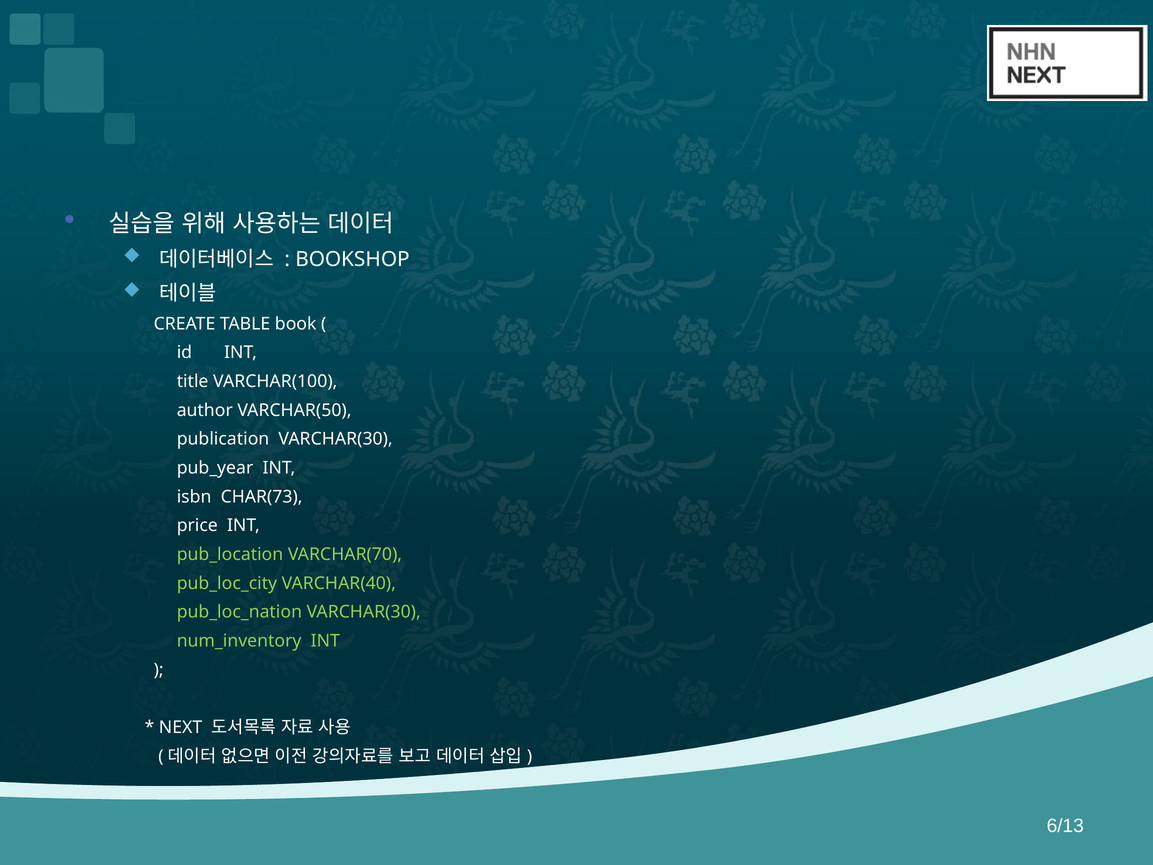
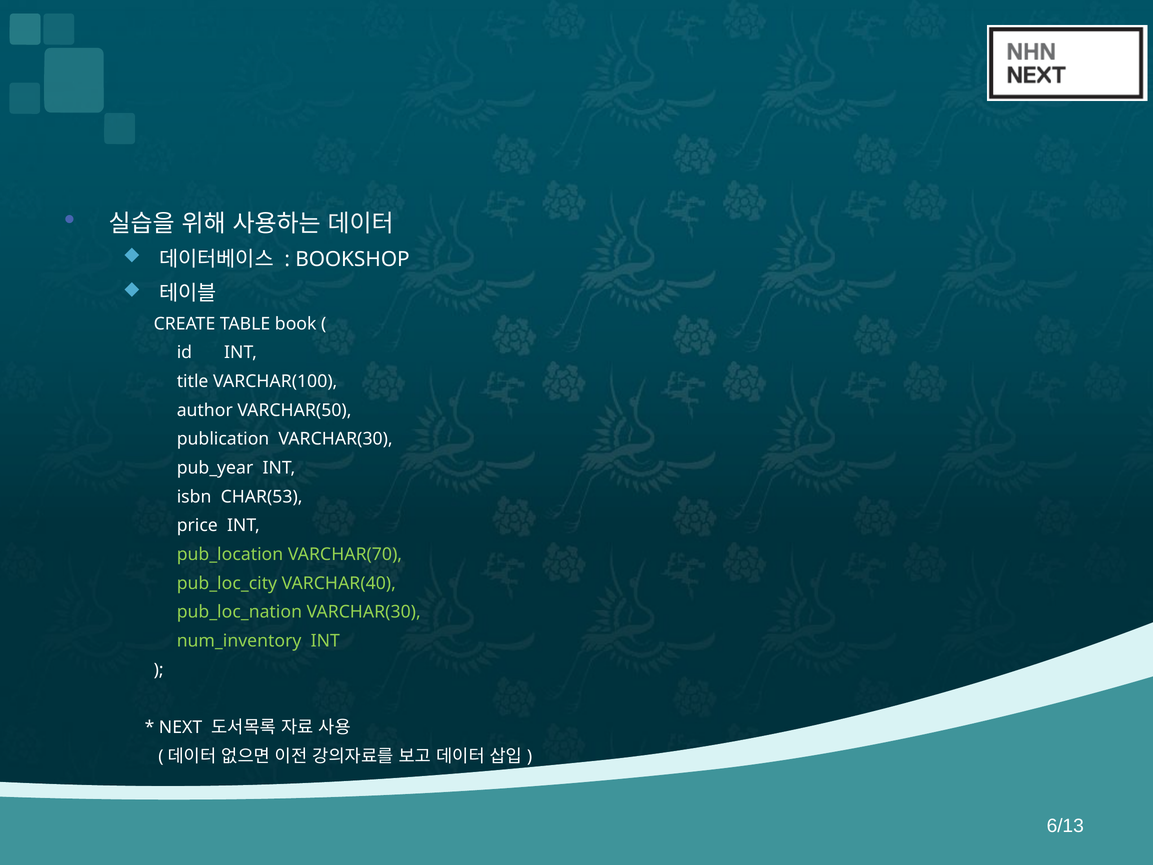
CHAR(73: CHAR(73 -> CHAR(53
